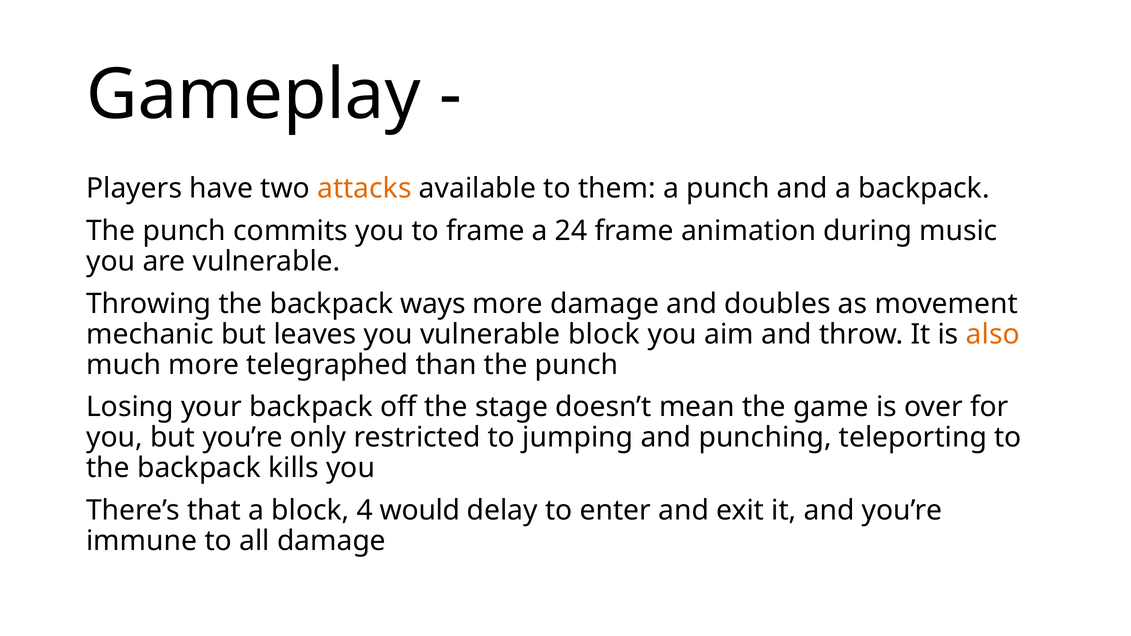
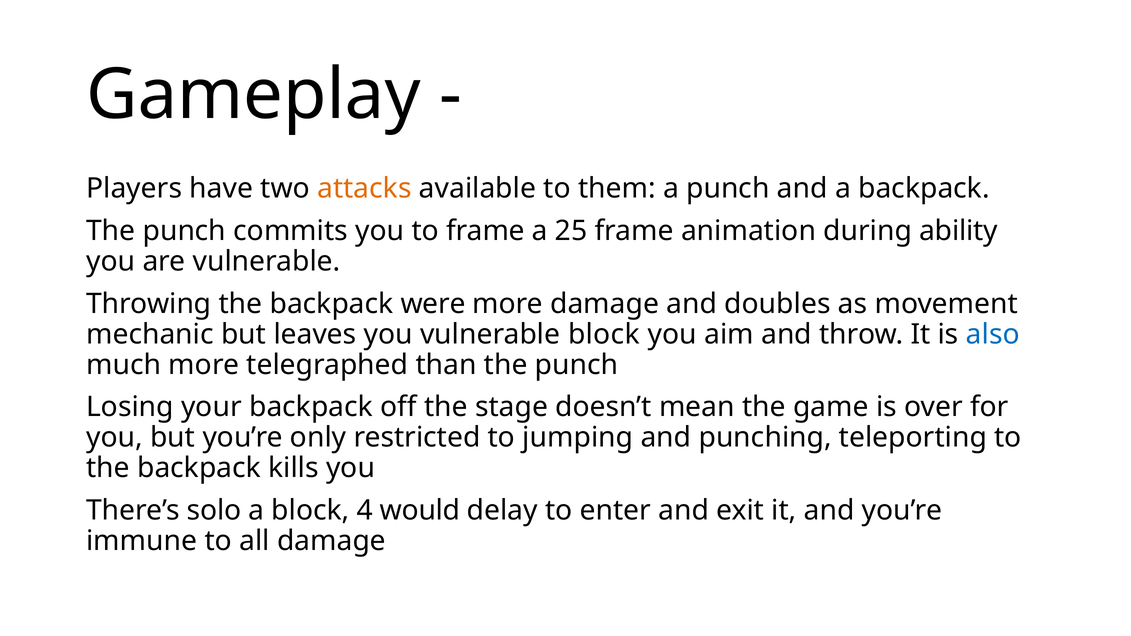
24: 24 -> 25
music: music -> ability
ways: ways -> were
also colour: orange -> blue
that: that -> solo
